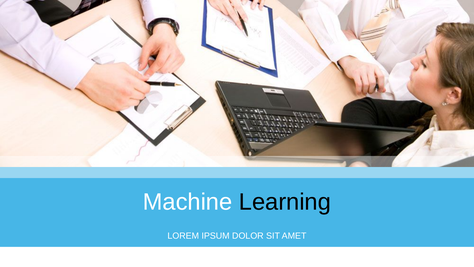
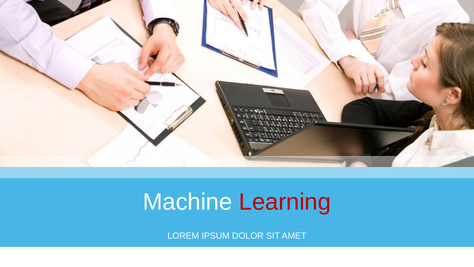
Learning colour: black -> red
